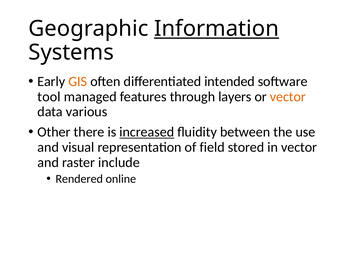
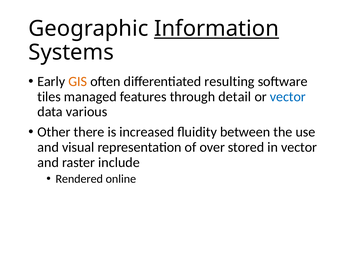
intended: intended -> resulting
tool: tool -> tiles
layers: layers -> detail
vector at (288, 97) colour: orange -> blue
increased underline: present -> none
field: field -> over
